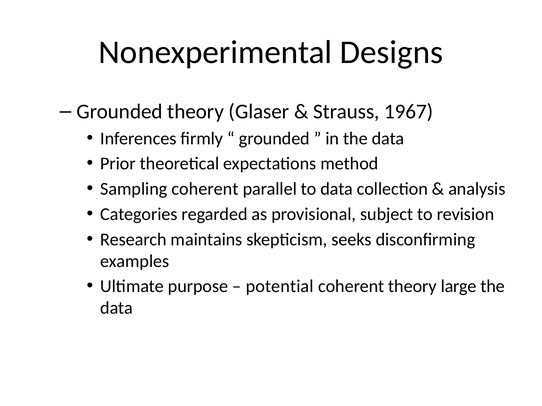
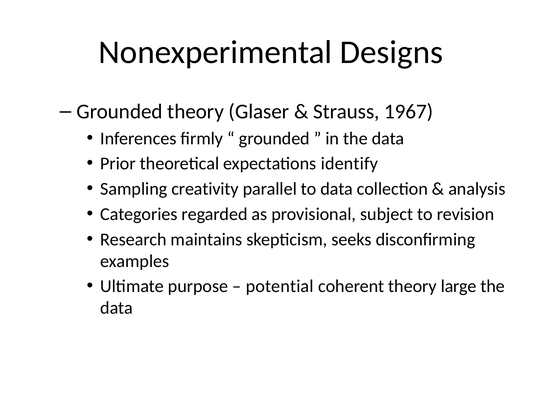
method: method -> identify
Sampling coherent: coherent -> creativity
